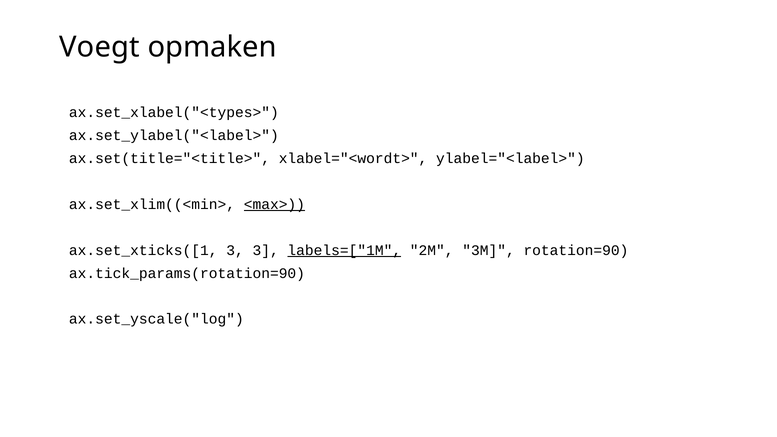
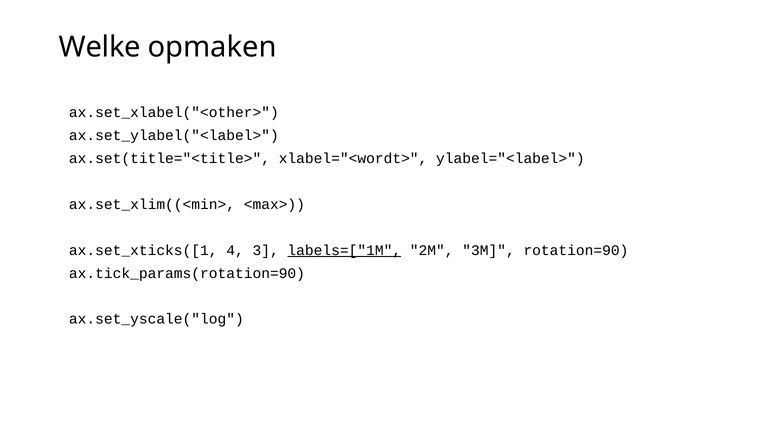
Voegt: Voegt -> Welke
ax.set_xlabel("<types>: ax.set_xlabel("<types> -> ax.set_xlabel("<other>
<max> underline: present -> none
ax.set_xticks([1 3: 3 -> 4
